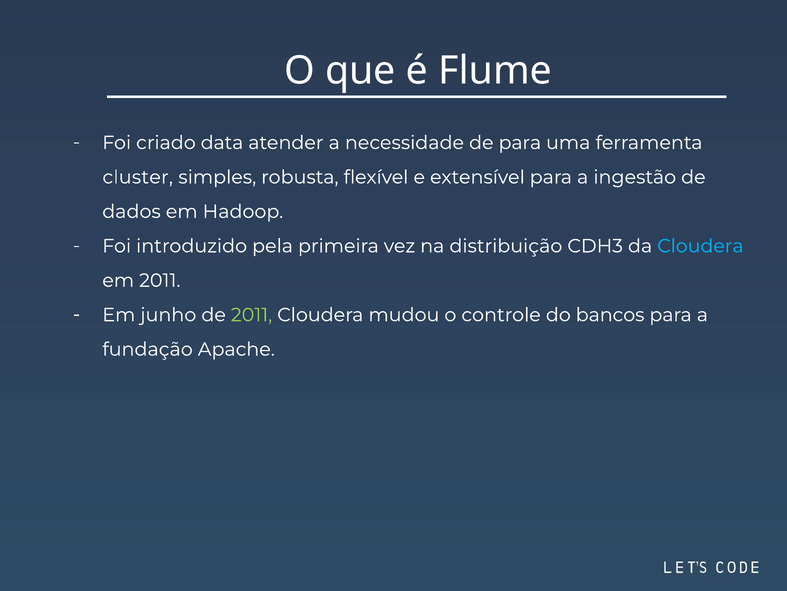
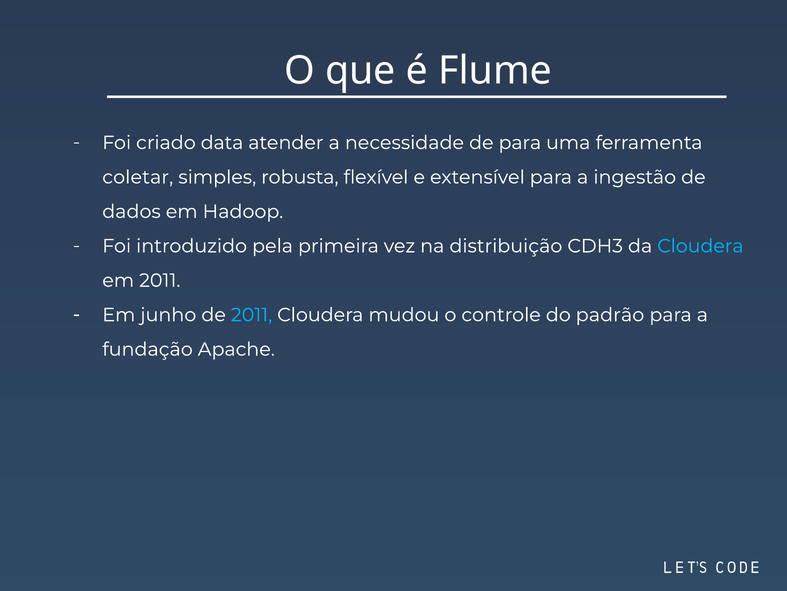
cluster: cluster -> coletar
2011 at (252, 315) colour: light green -> light blue
bancos: bancos -> padrão
